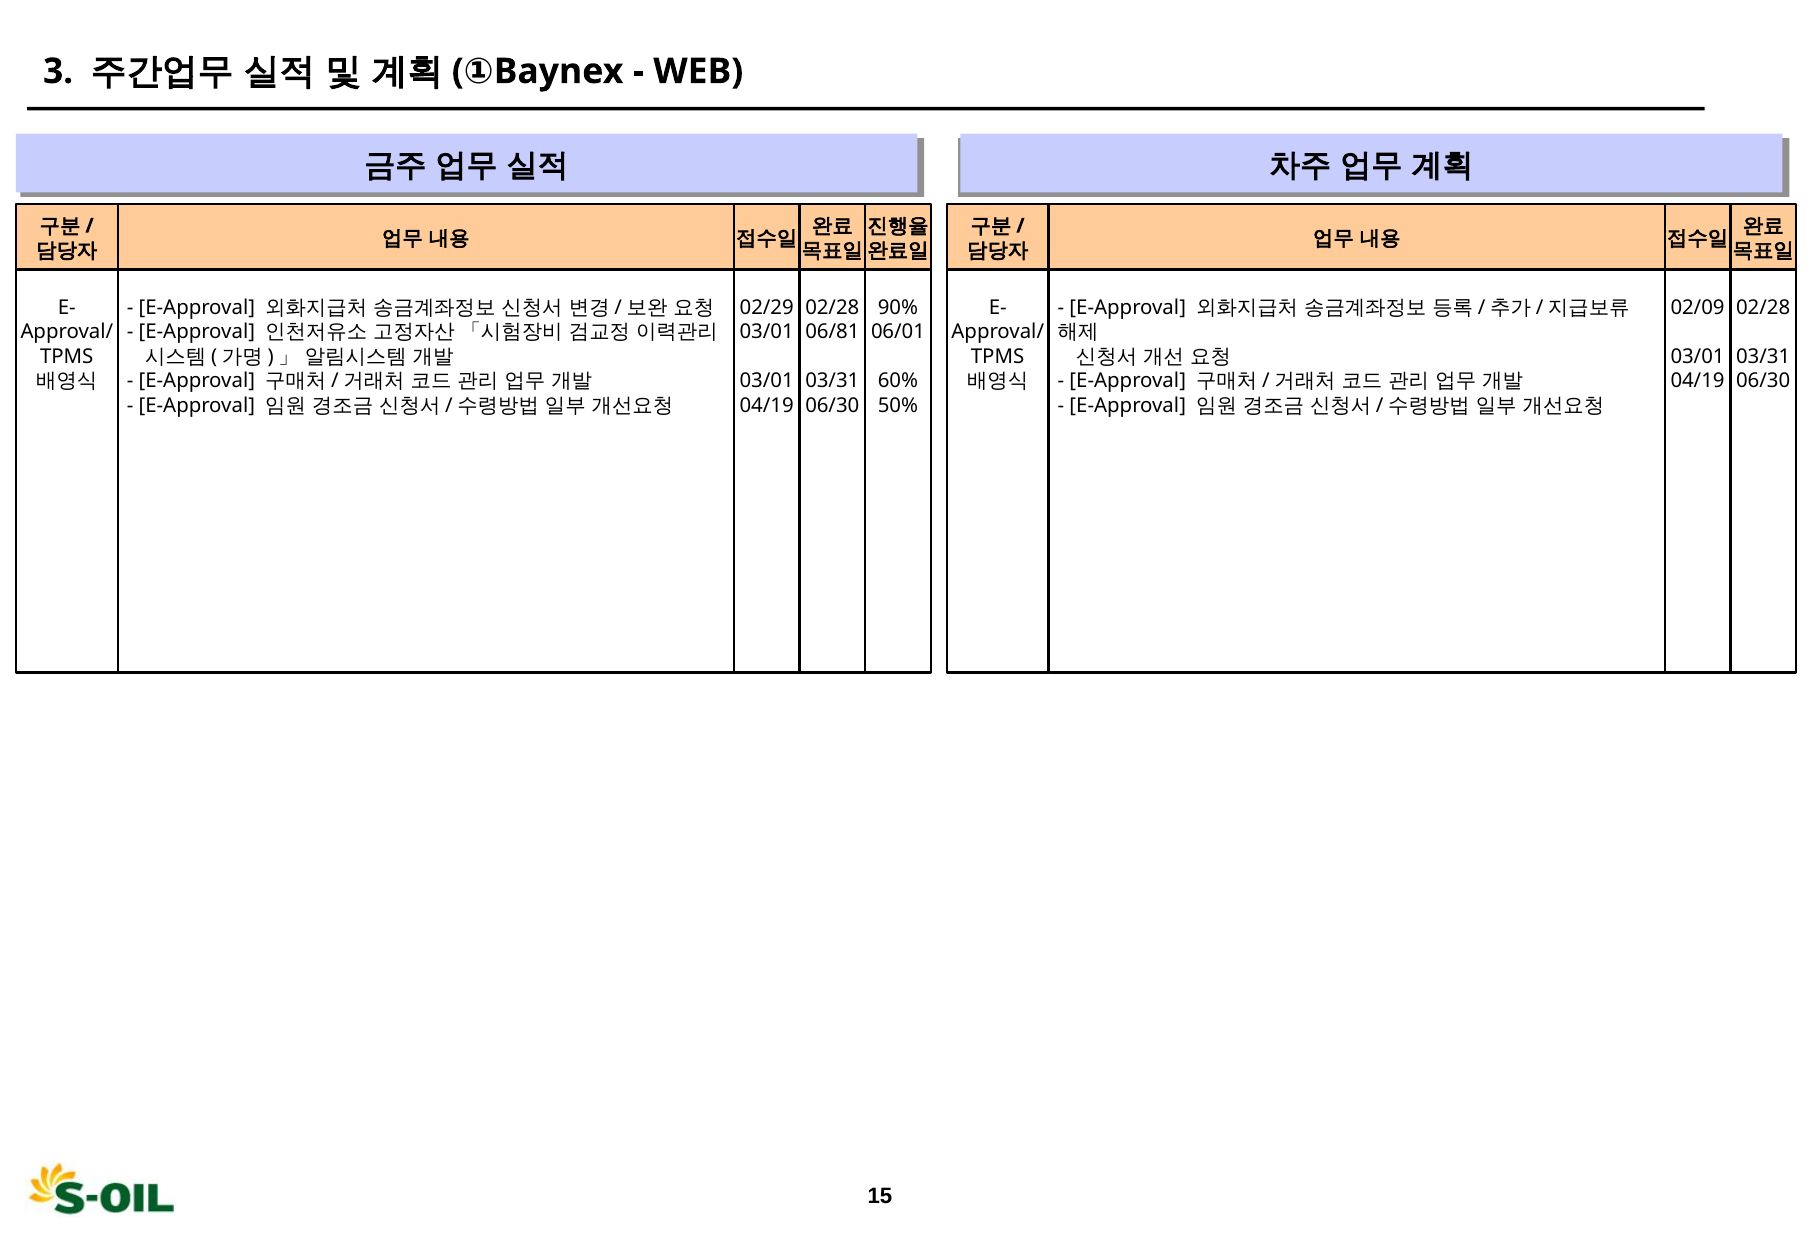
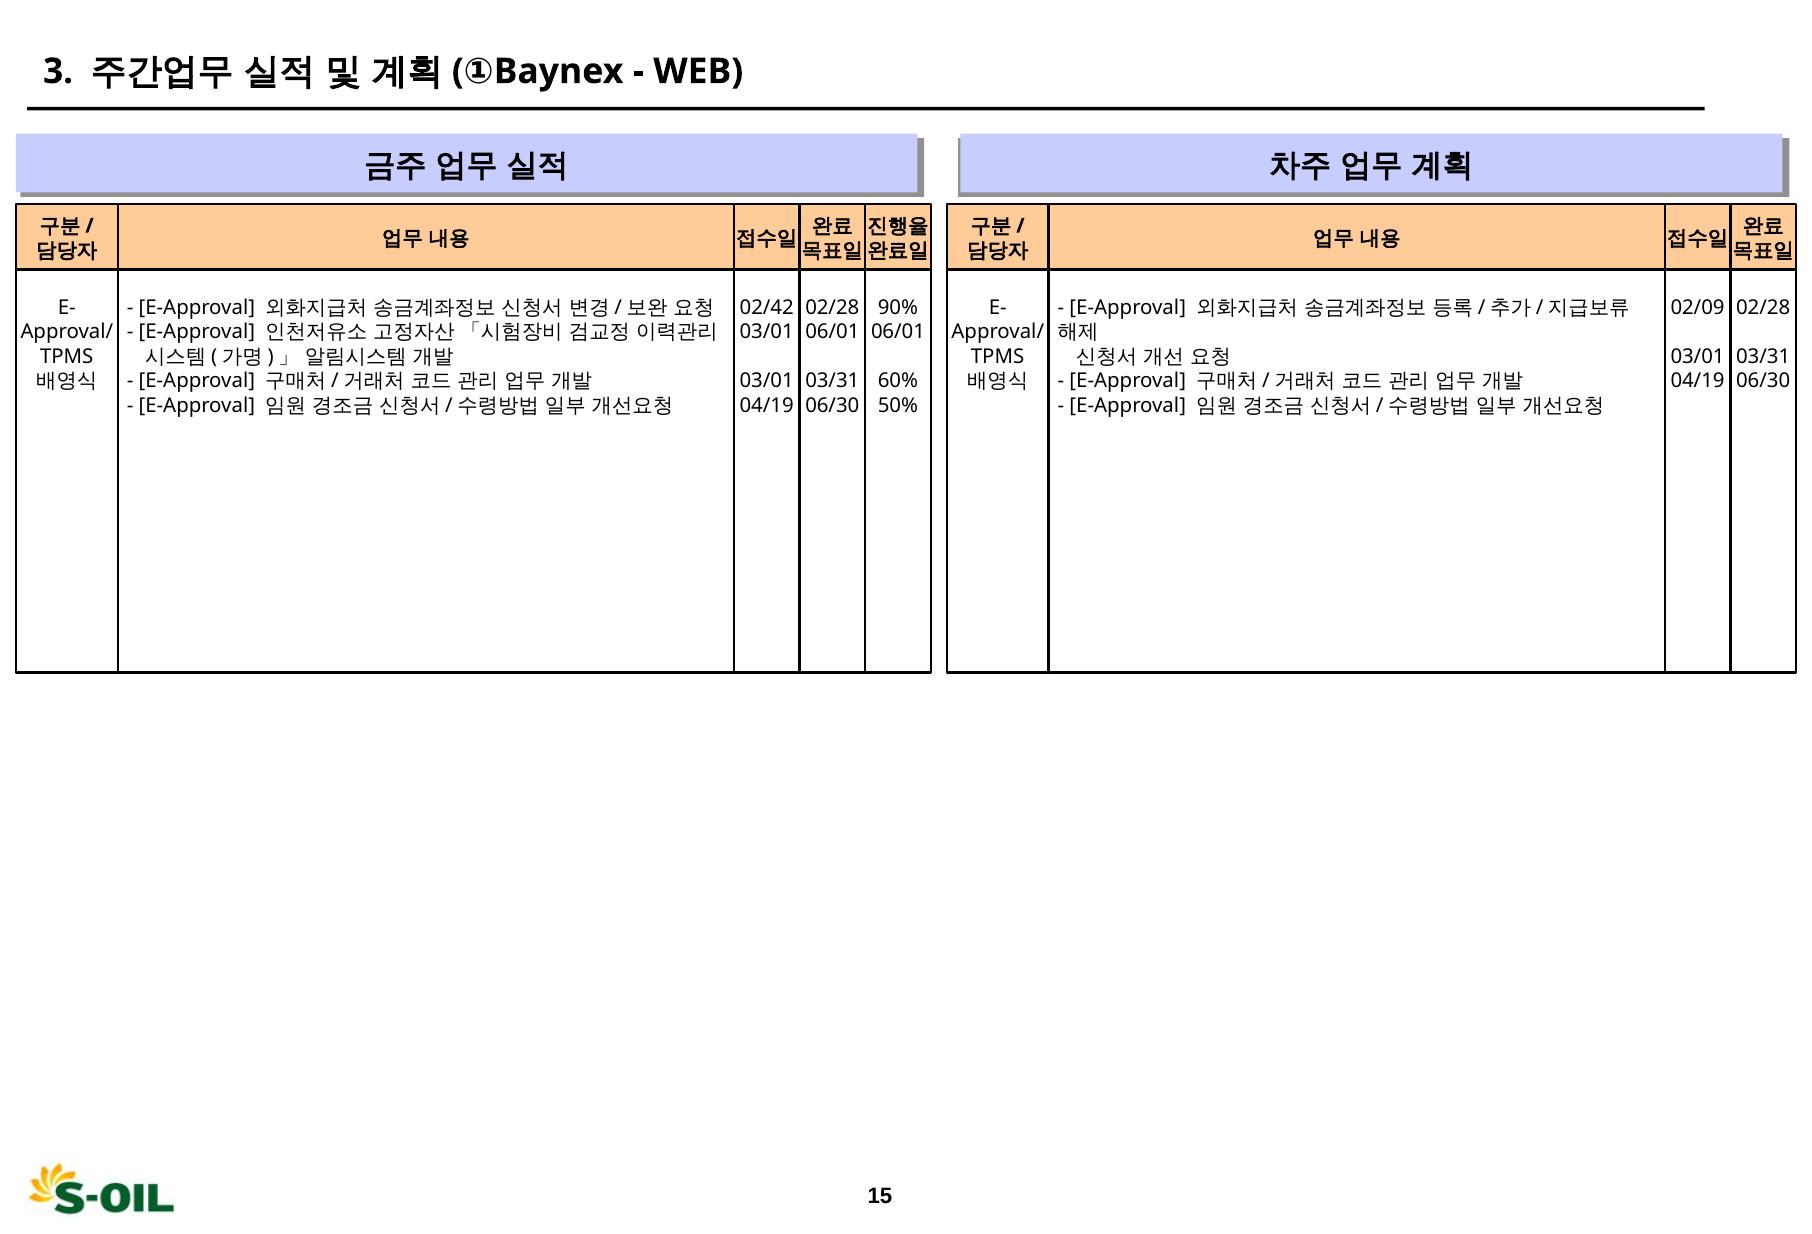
02/29: 02/29 -> 02/42
06/81 at (832, 332): 06/81 -> 06/01
